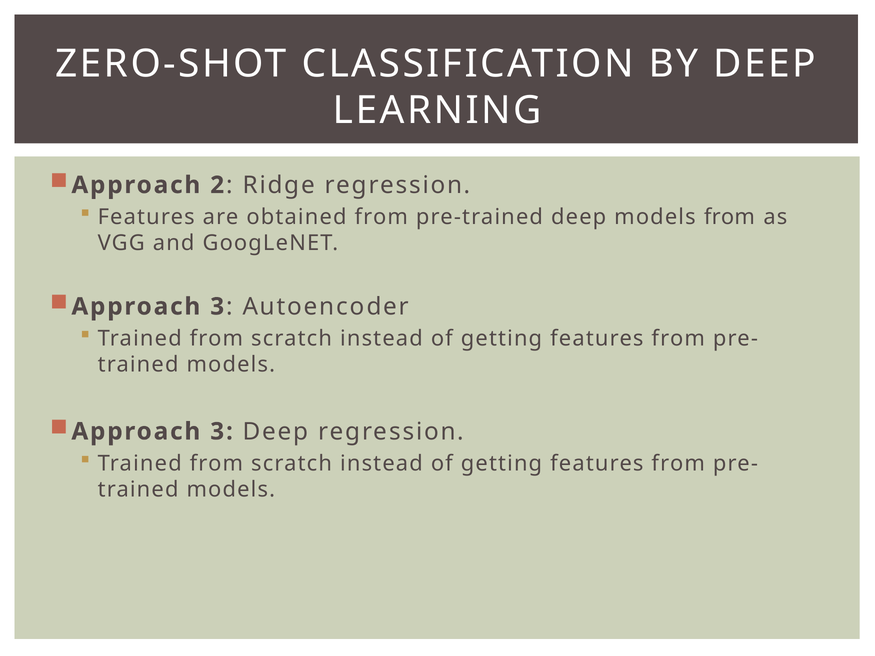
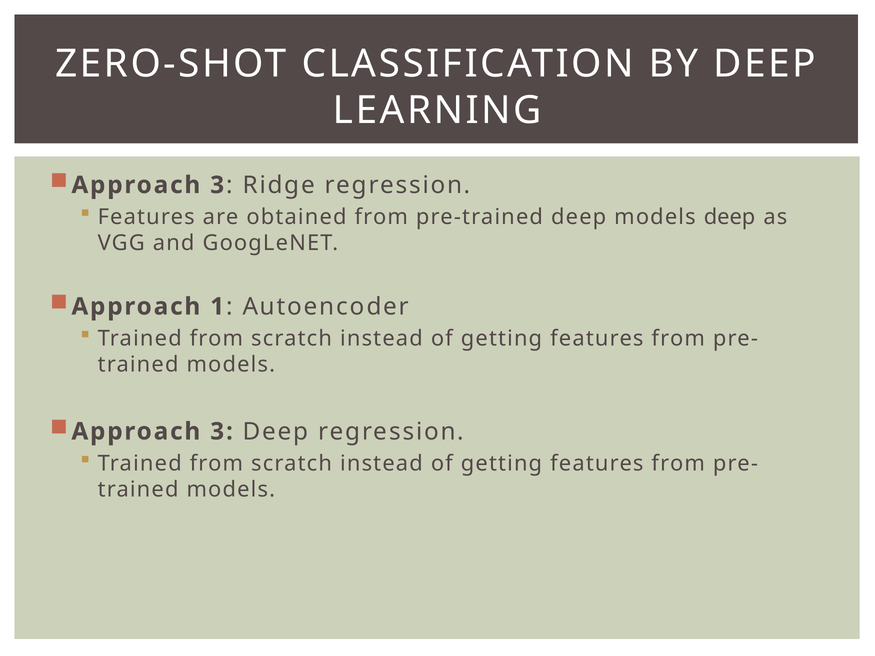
2 at (217, 185): 2 -> 3
models from: from -> deep
3 at (217, 307): 3 -> 1
